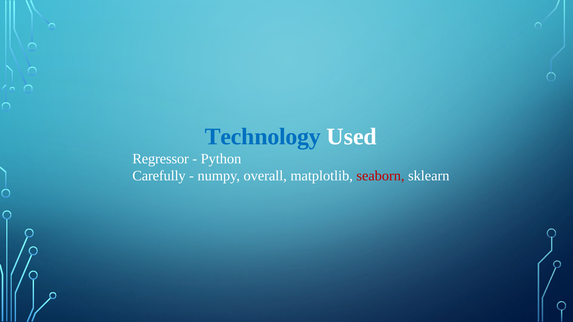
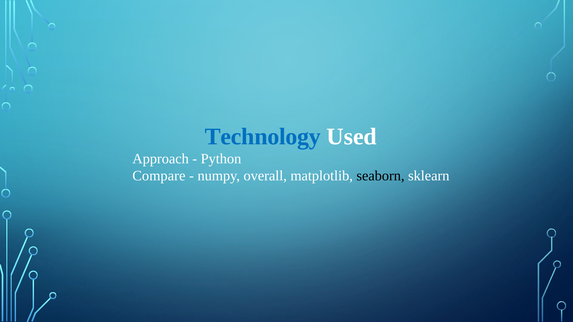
Regressor: Regressor -> Approach
Carefully: Carefully -> Compare
seaborn colour: red -> black
